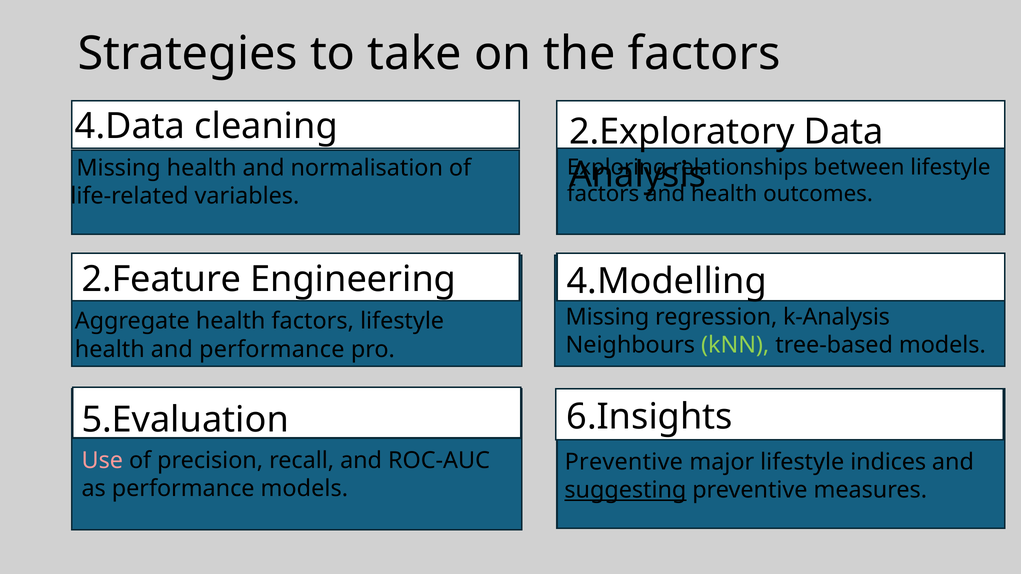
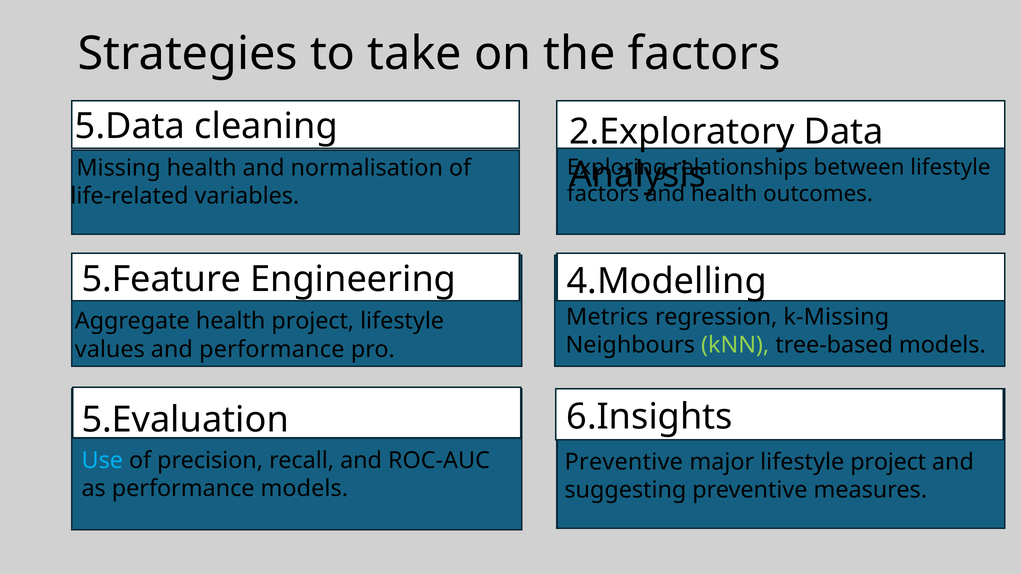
4.Data: 4.Data -> 5.Data
2.Feature: 2.Feature -> 5.Feature
Missing at (607, 317): Missing -> Metrics
k-Analysis: k-Analysis -> k-Missing
health factors: factors -> project
health at (110, 349): health -> values
Use colour: pink -> light blue
lifestyle indices: indices -> project
suggesting underline: present -> none
